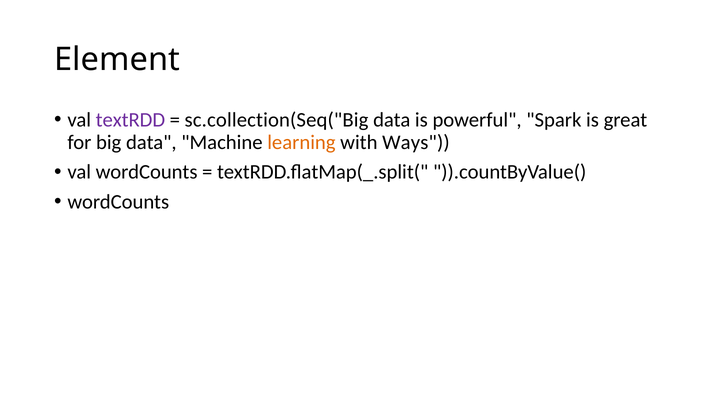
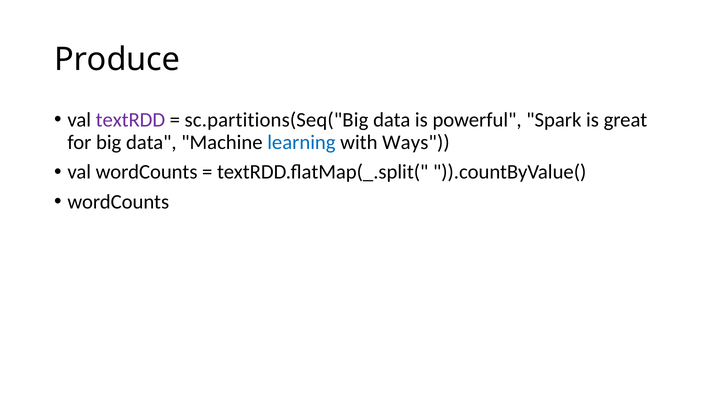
Element: Element -> Produce
sc.collection(Seq("Big: sc.collection(Seq("Big -> sc.partitions(Seq("Big
learning colour: orange -> blue
